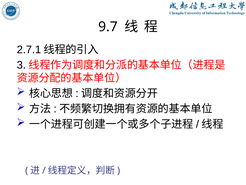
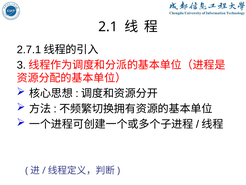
9.7: 9.7 -> 2.1
